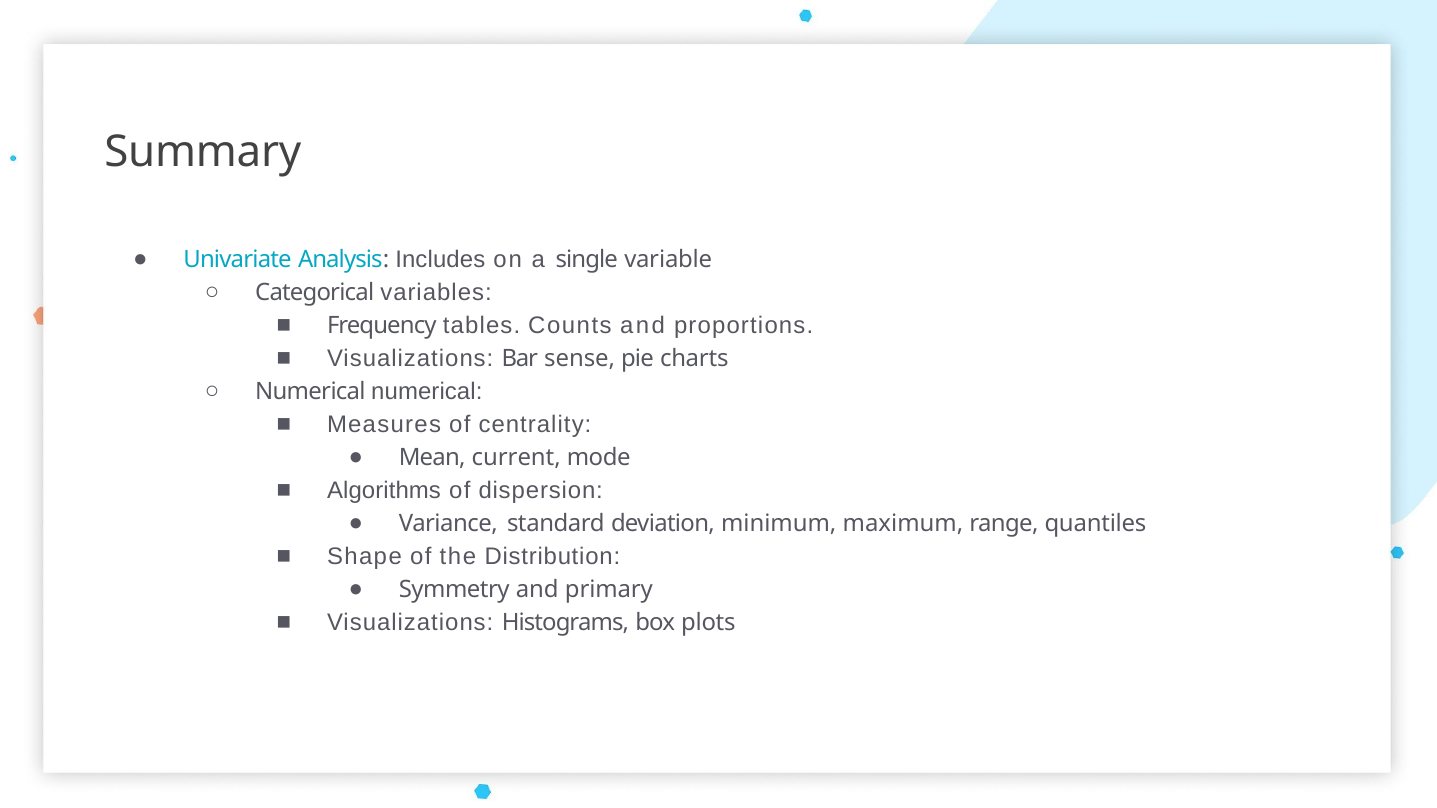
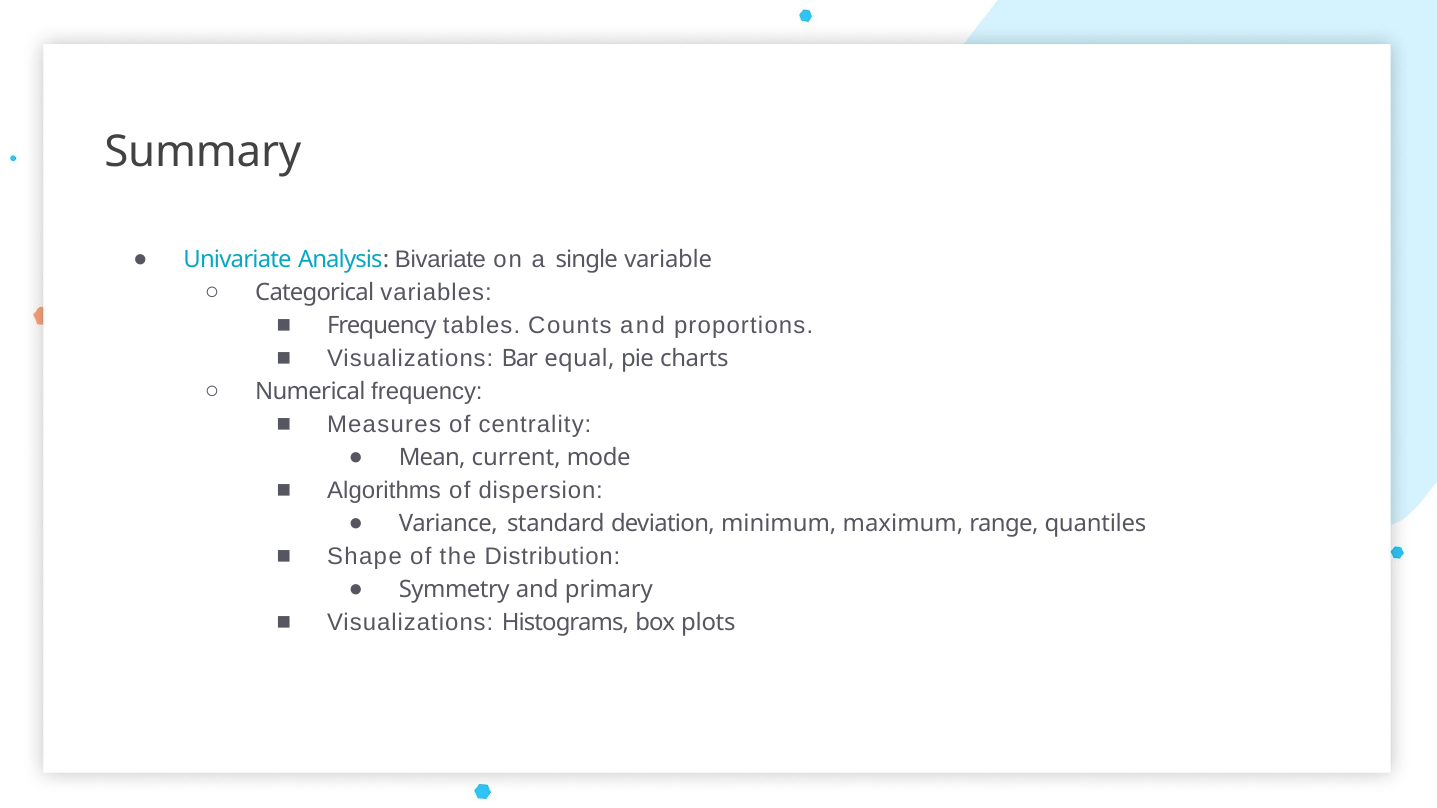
Includes: Includes -> Bivariate
sense: sense -> equal
Numerical numerical: numerical -> frequency
